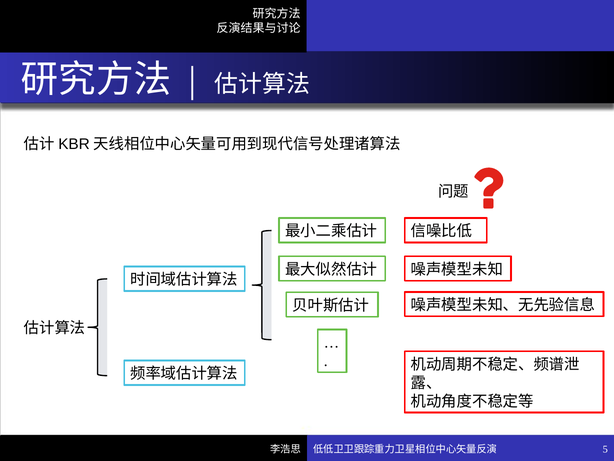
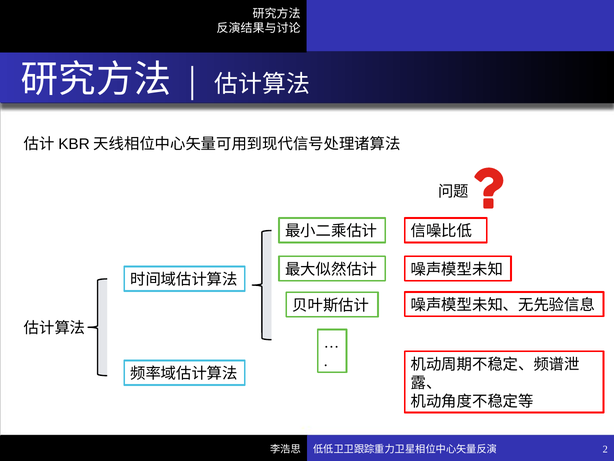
5: 5 -> 2
